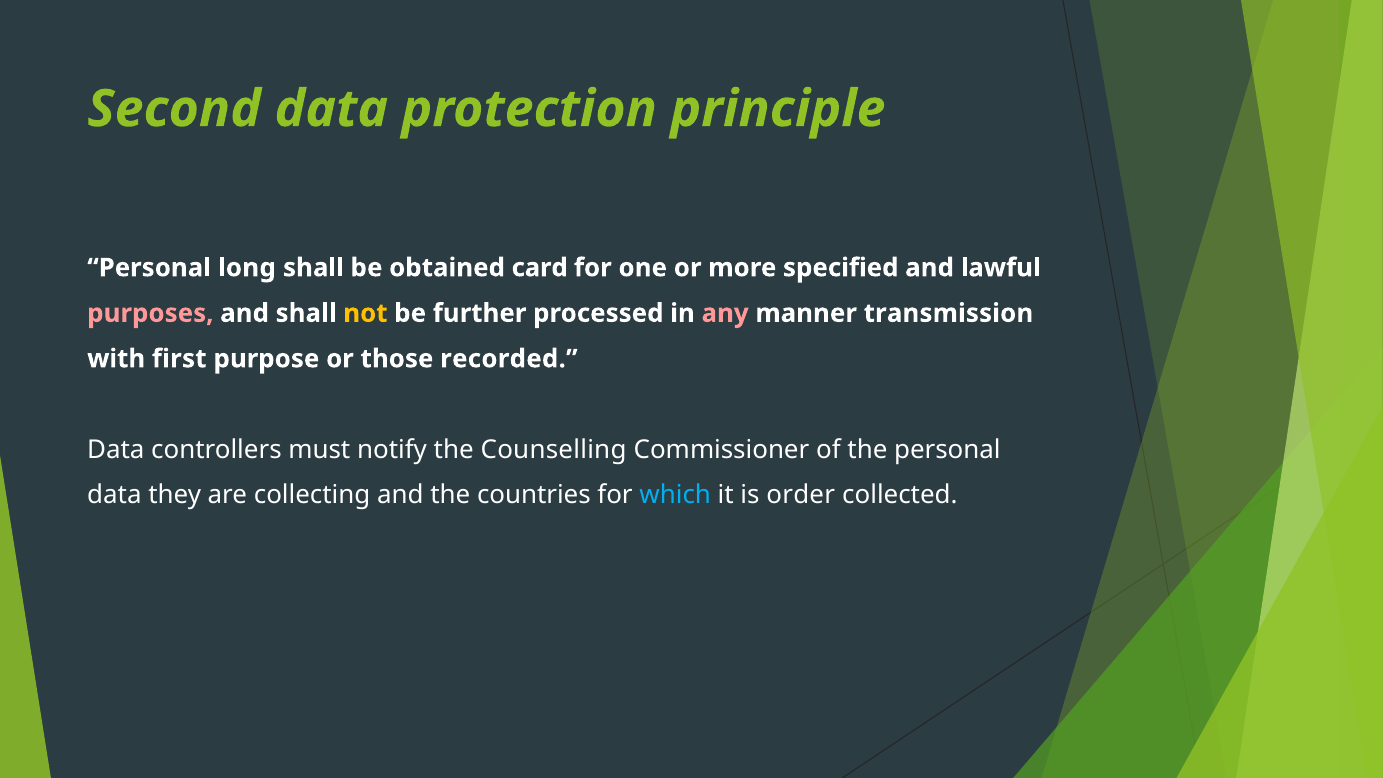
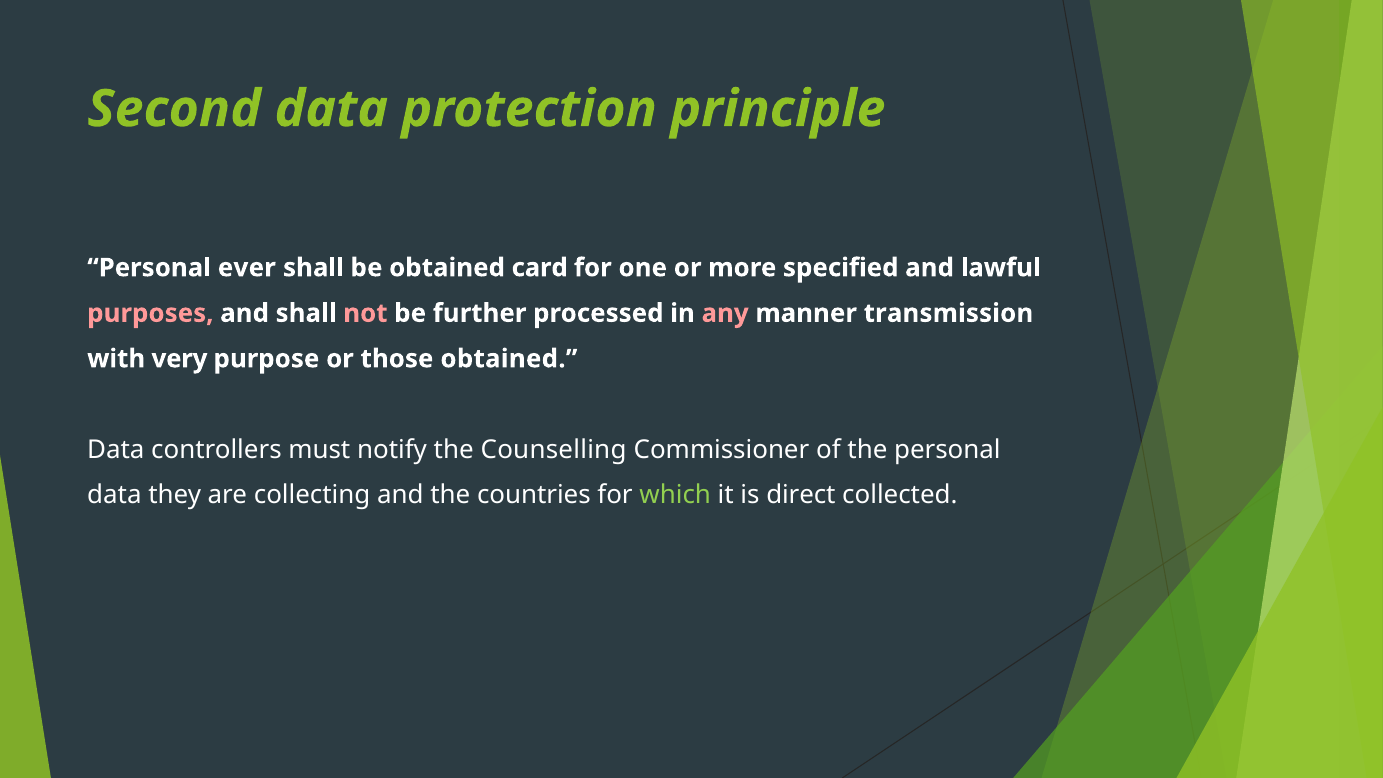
long: long -> ever
not colour: yellow -> pink
first: first -> very
those recorded: recorded -> obtained
which colour: light blue -> light green
order: order -> direct
